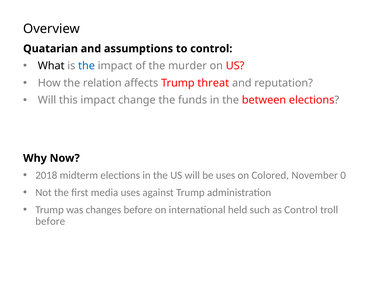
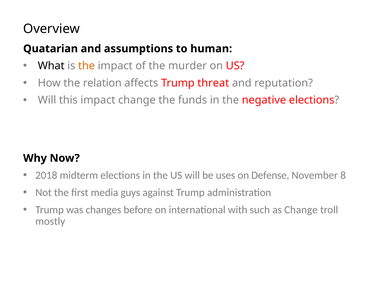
to control: control -> human
the at (87, 66) colour: blue -> orange
between: between -> negative
Colored: Colored -> Defense
0: 0 -> 8
media uses: uses -> guys
held: held -> with
as Control: Control -> Change
before at (50, 221): before -> mostly
